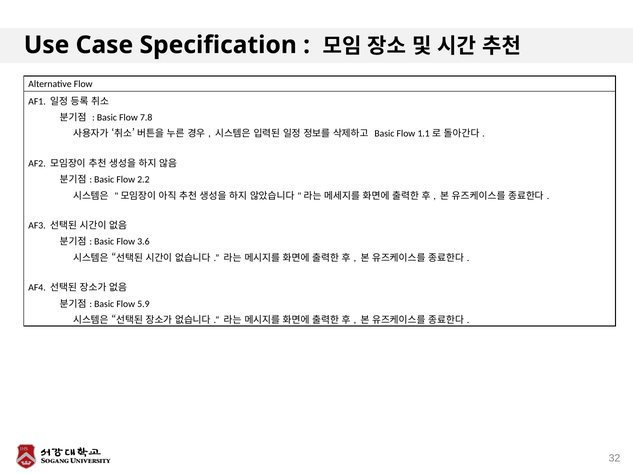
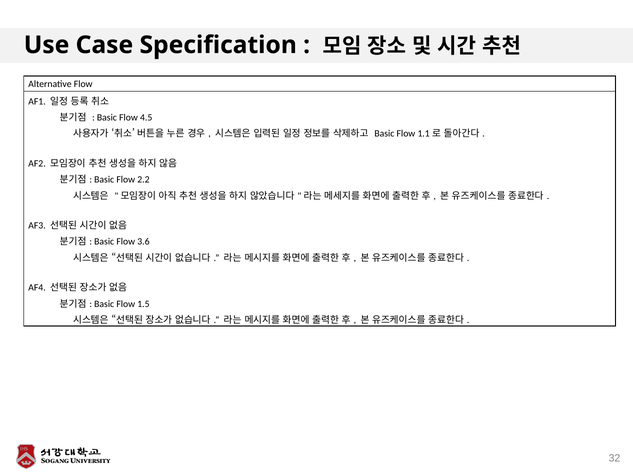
7.8: 7.8 -> 4.5
5.9: 5.9 -> 1.5
